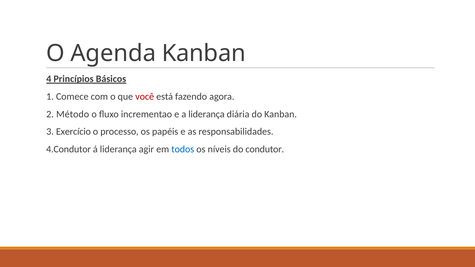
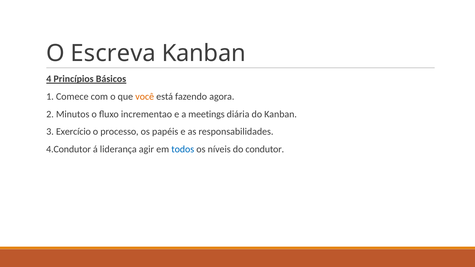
Agenda: Agenda -> Escreva
você colour: red -> orange
Método: Método -> Minutos
a liderança: liderança -> meetings
